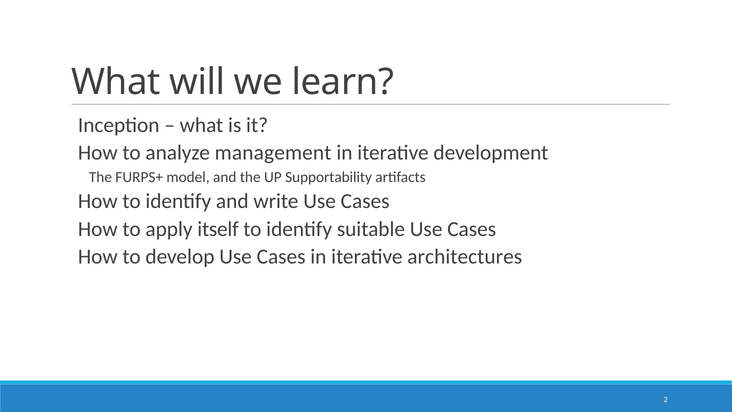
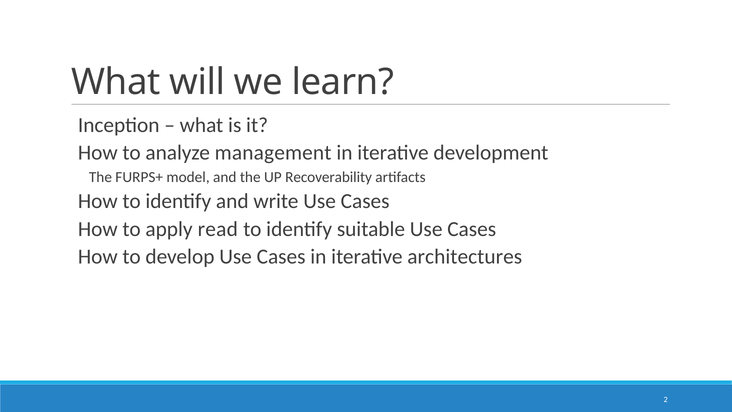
Supportability: Supportability -> Recoverability
itself: itself -> read
